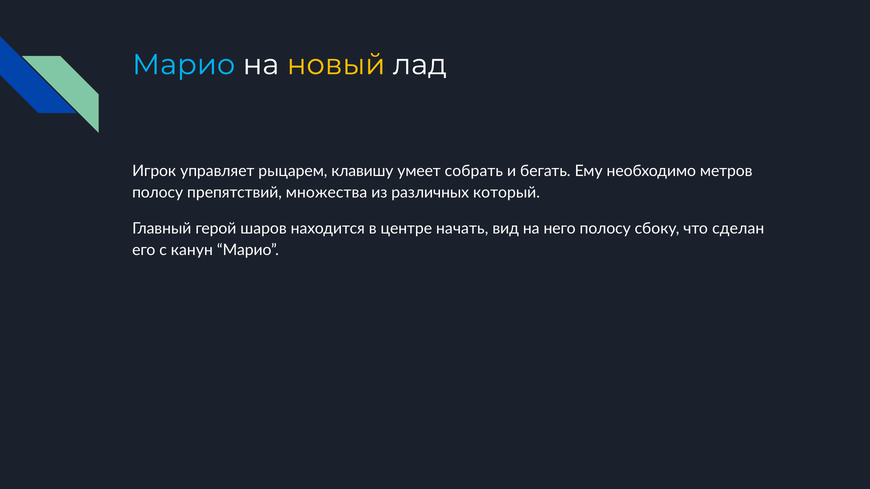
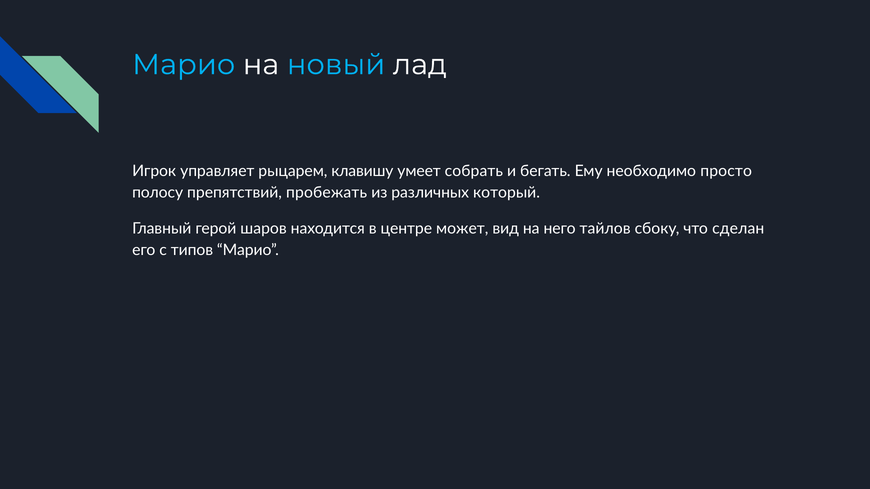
новый colour: yellow -> light blue
метров: метров -> просто
множества: множества -> пробежать
начать: начать -> может
него полосу: полосу -> тайлов
канун: канун -> типов
